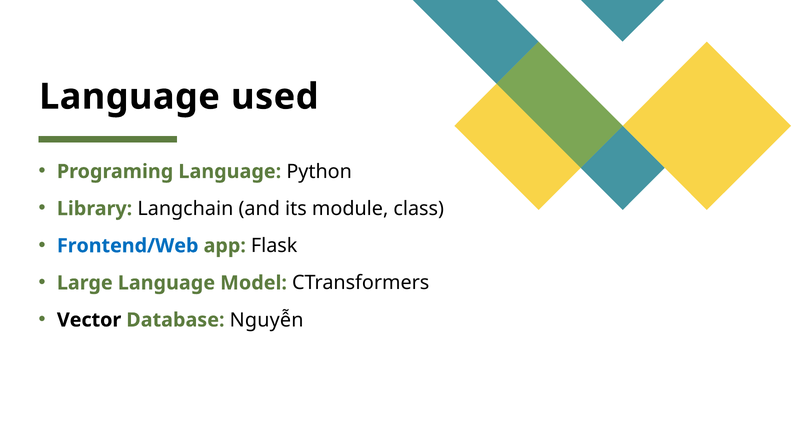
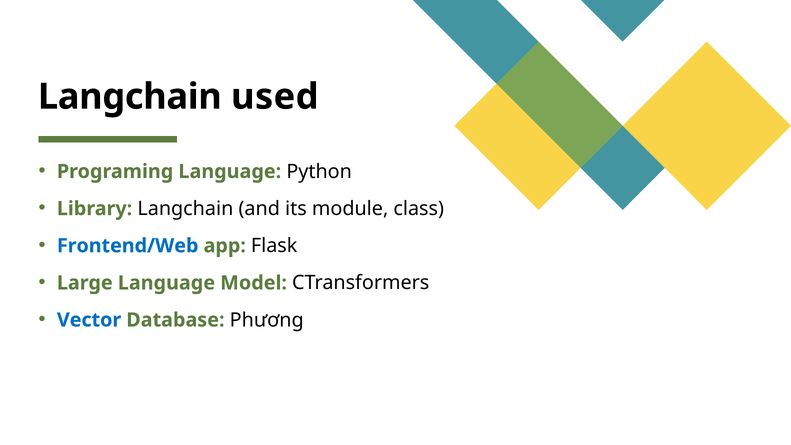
Language at (129, 97): Language -> Langchain
Vector colour: black -> blue
Nguyễn: Nguyễn -> Phương
